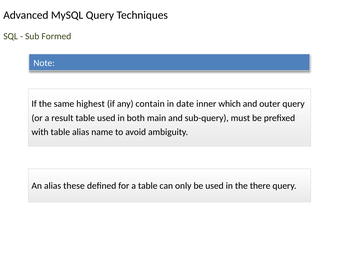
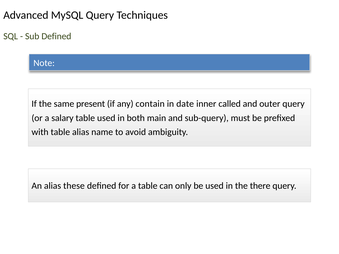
Sub Formed: Formed -> Defined
highest: highest -> present
which: which -> called
result: result -> salary
